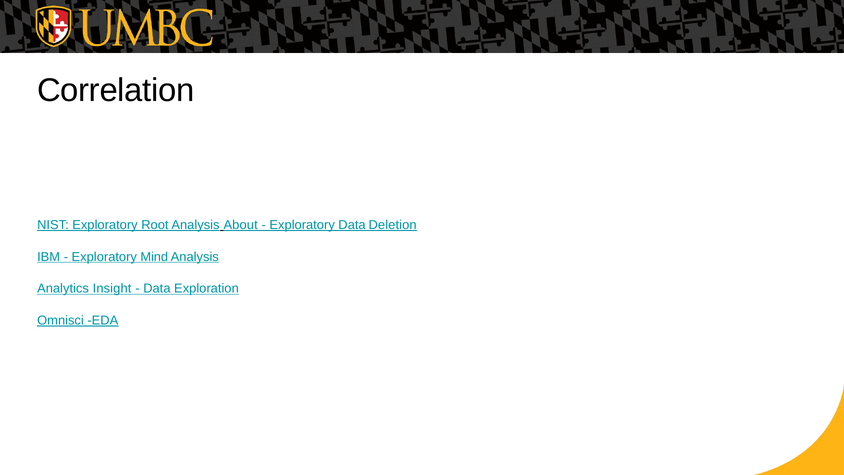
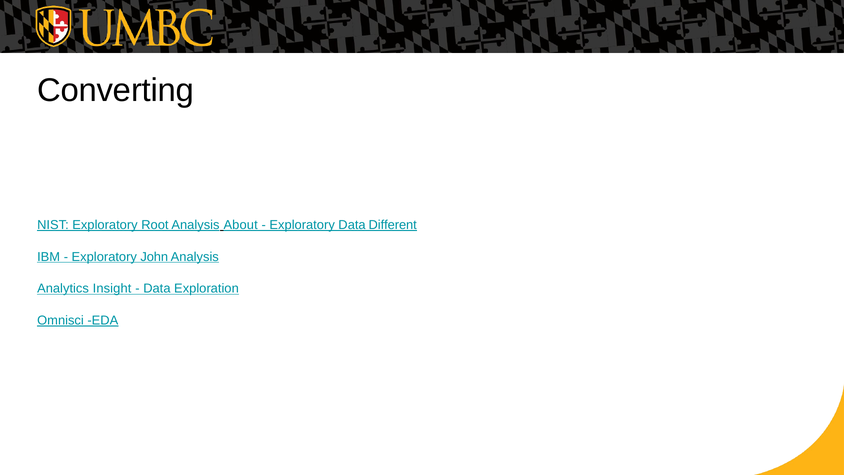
Correlation: Correlation -> Converting
Deletion: Deletion -> Different
Mind: Mind -> John
